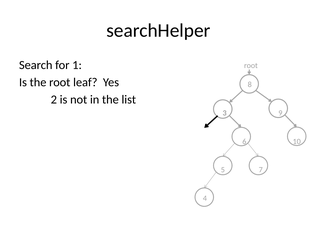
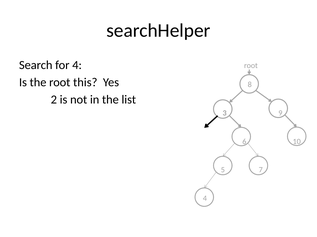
for 1: 1 -> 4
leaf: leaf -> this
